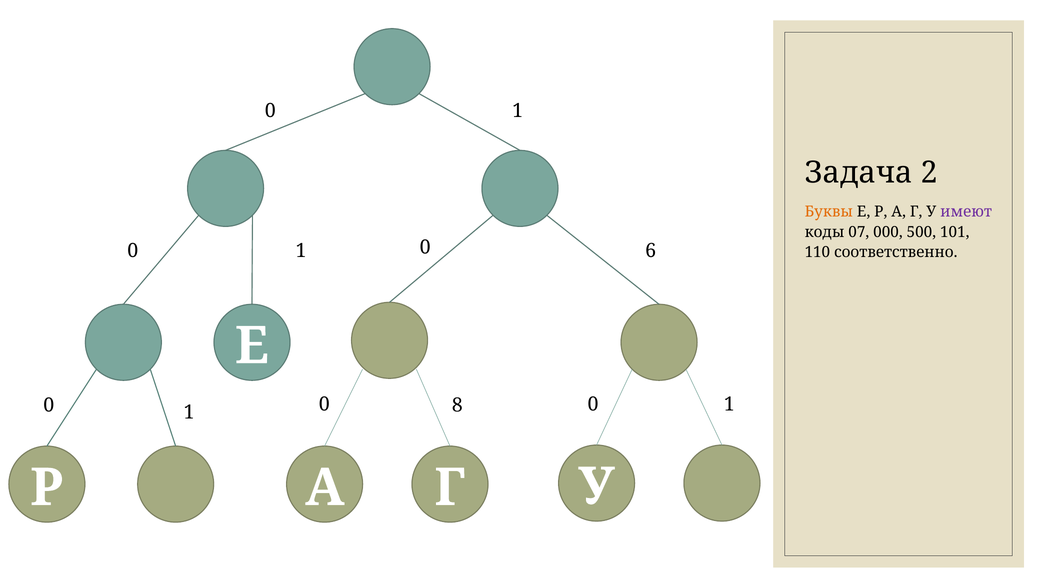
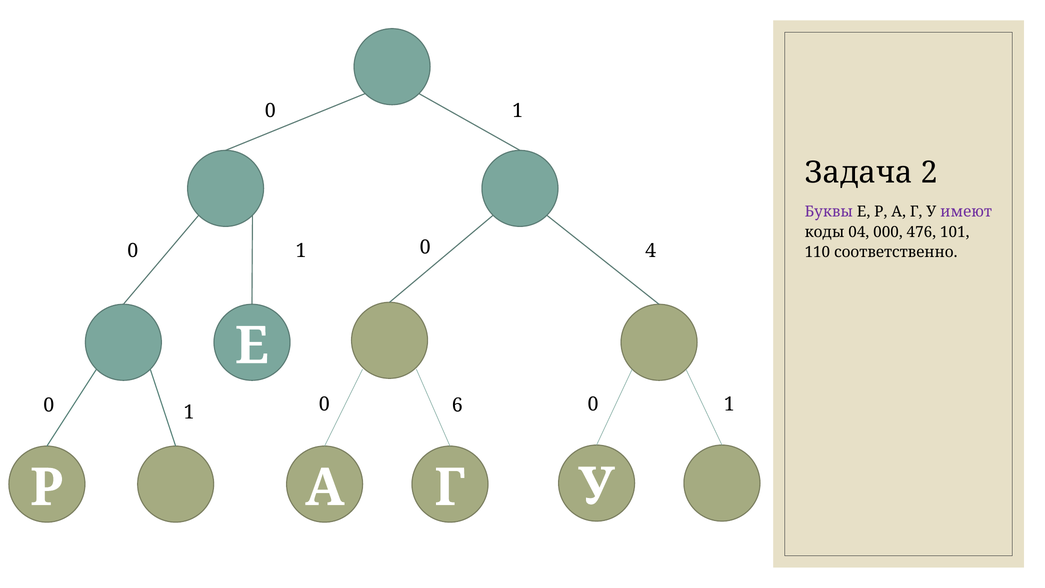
Буквы colour: orange -> purple
07: 07 -> 04
500: 500 -> 476
6: 6 -> 4
8: 8 -> 6
